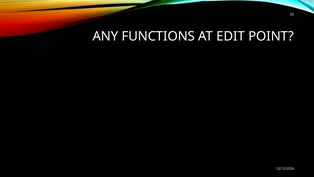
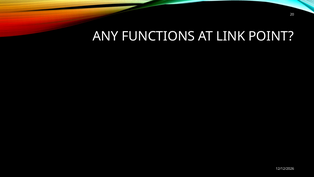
EDIT: EDIT -> LINK
